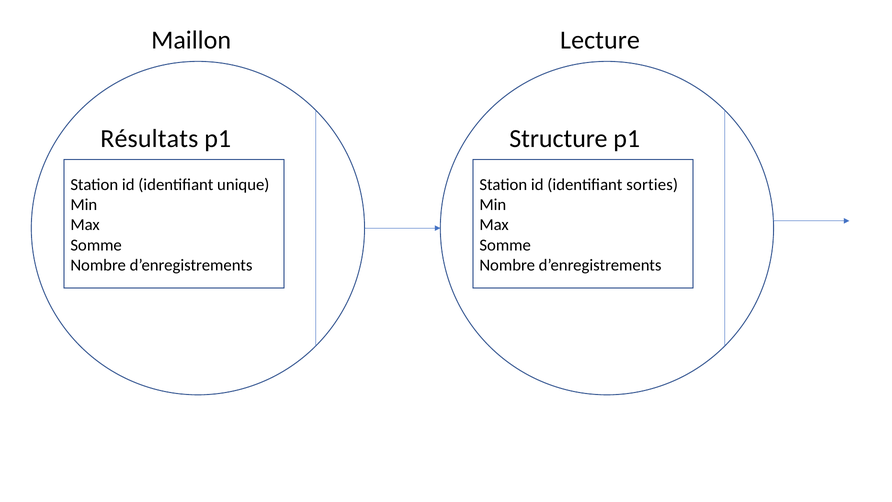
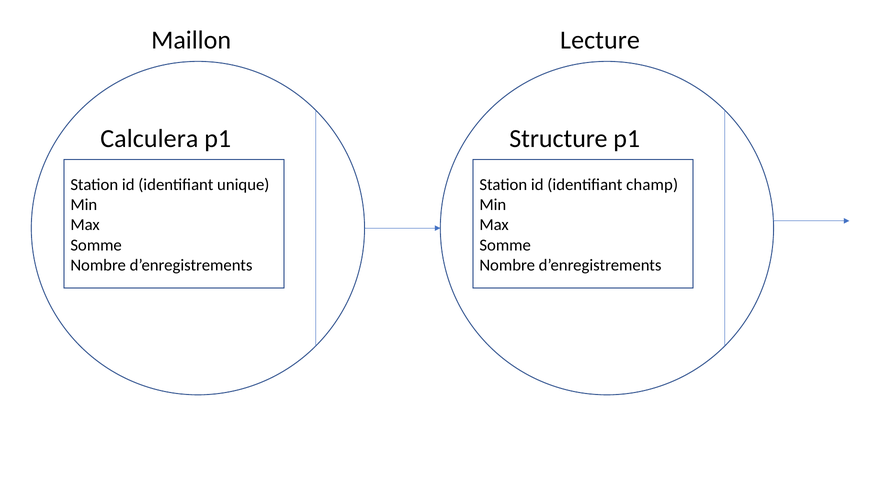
Résultats: Résultats -> Calculera
sorties: sorties -> champ
